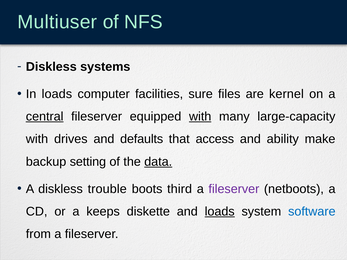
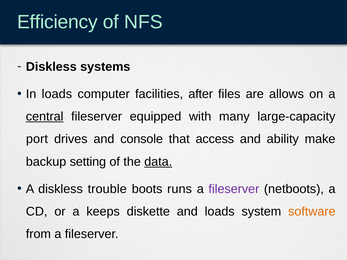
Multiuser: Multiuser -> Efficiency
sure: sure -> after
kernel: kernel -> allows
with at (200, 117) underline: present -> none
with at (37, 139): with -> port
defaults: defaults -> console
third: third -> runs
loads at (220, 212) underline: present -> none
software colour: blue -> orange
